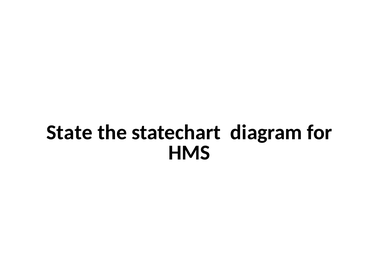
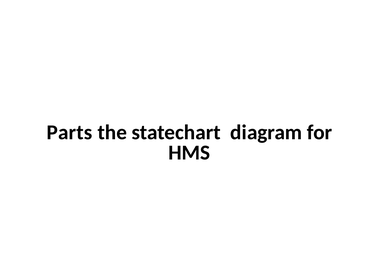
State: State -> Parts
